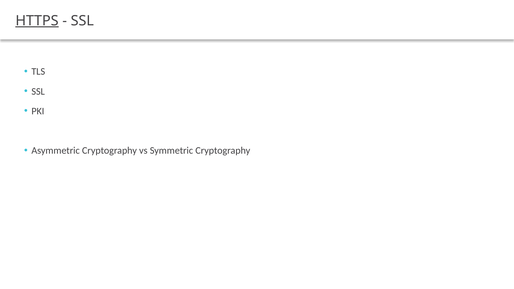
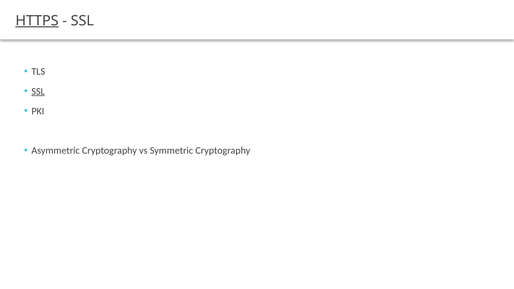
SSL at (38, 91) underline: none -> present
